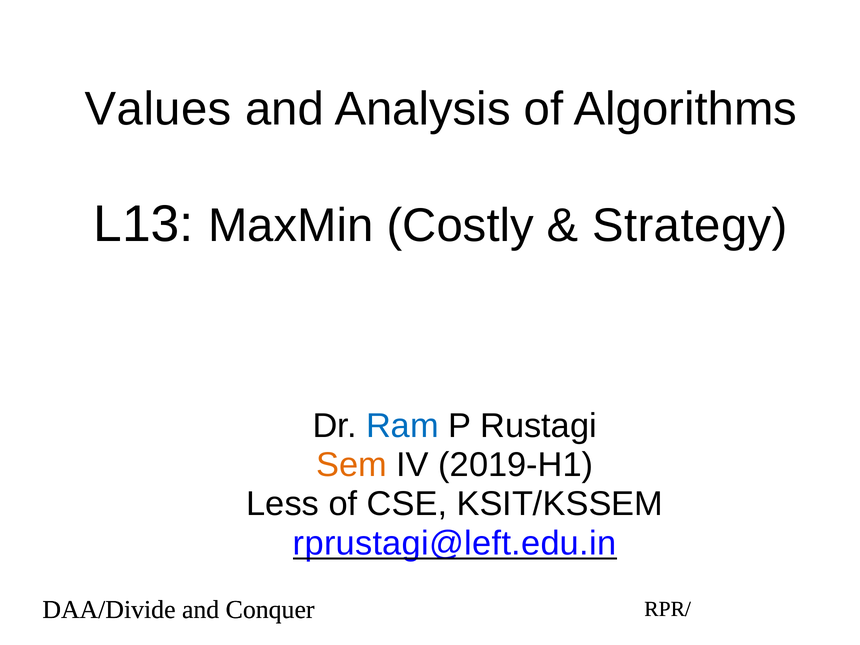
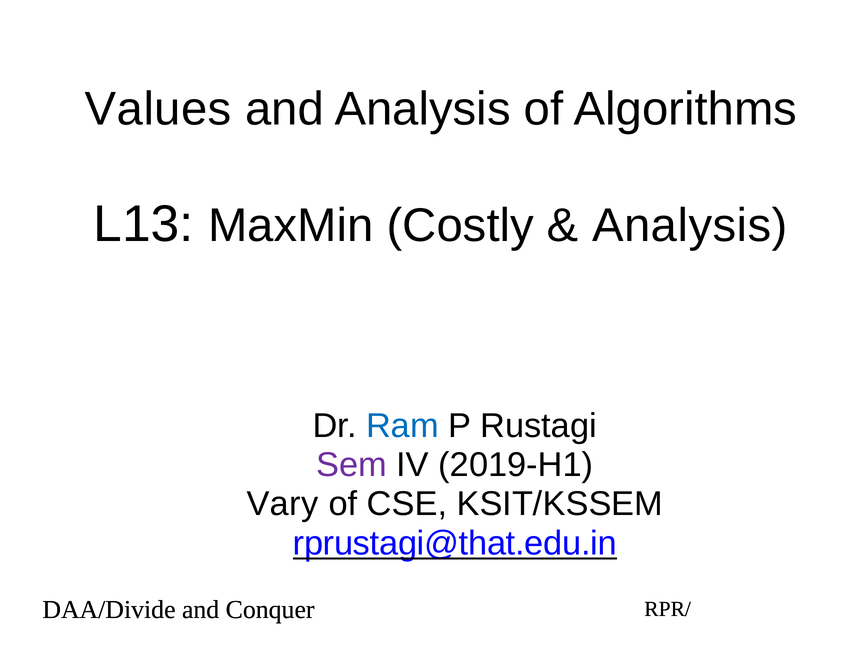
Strategy at (690, 226): Strategy -> Analysis
Sem colour: orange -> purple
Less: Less -> Vary
rprustagi@left.edu.in: rprustagi@left.edu.in -> rprustagi@that.edu.in
